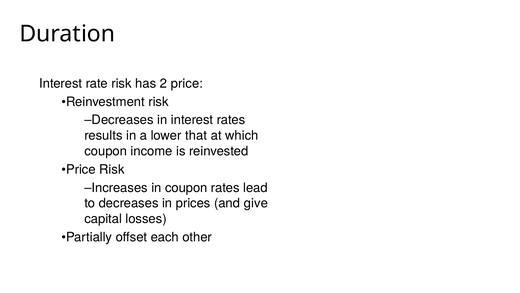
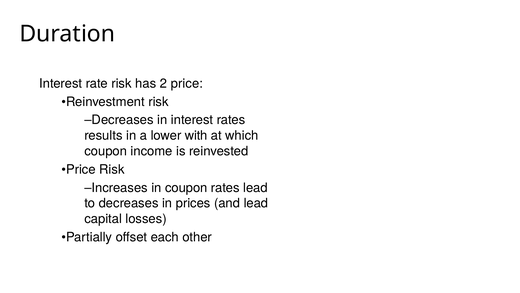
that: that -> with
and give: give -> lead
